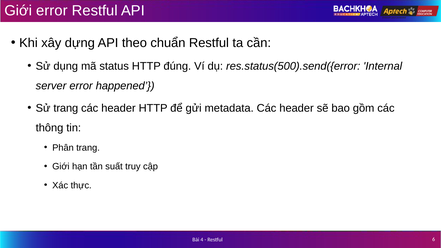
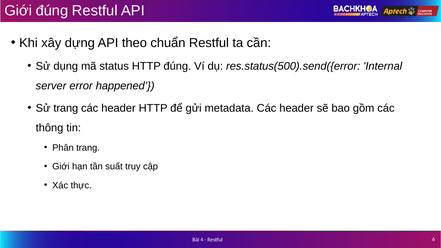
Giới error: error -> đúng
